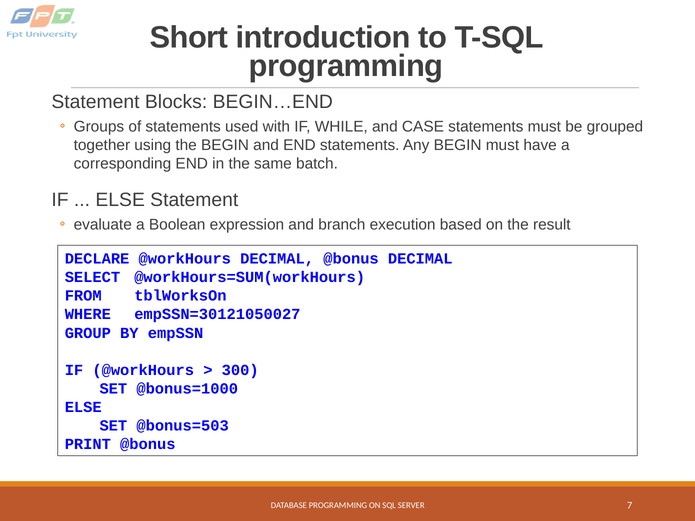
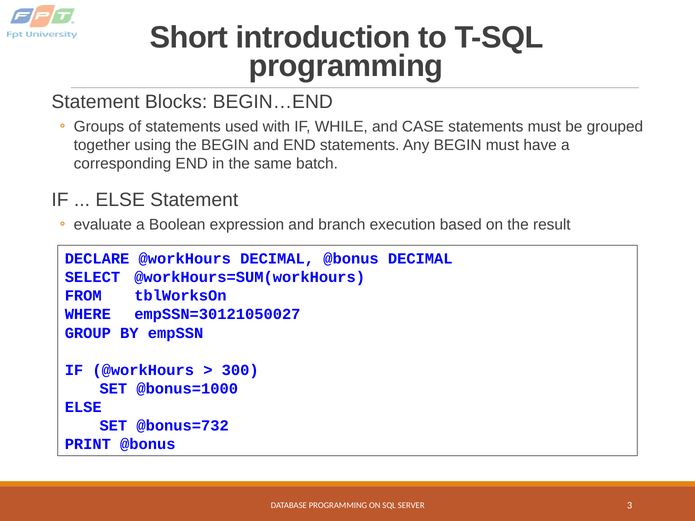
@bonus=503: @bonus=503 -> @bonus=732
7: 7 -> 3
